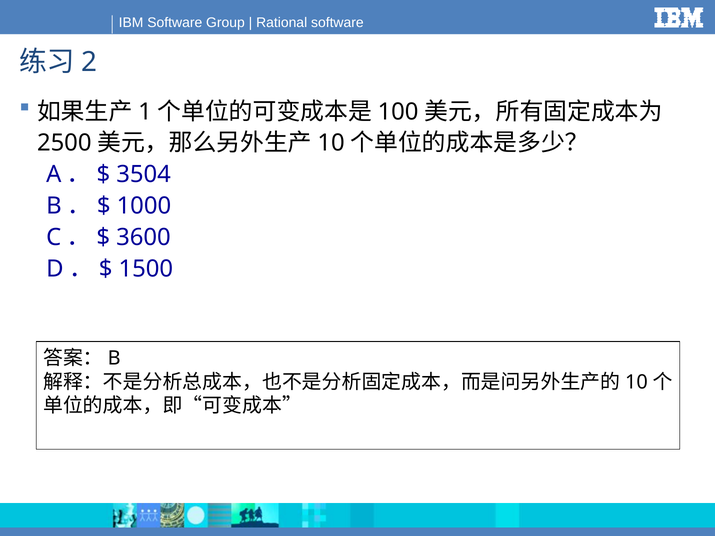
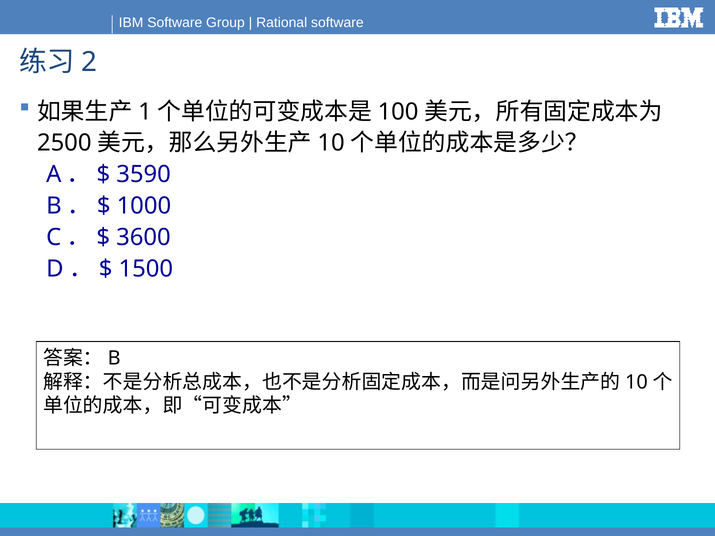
3504: 3504 -> 3590
